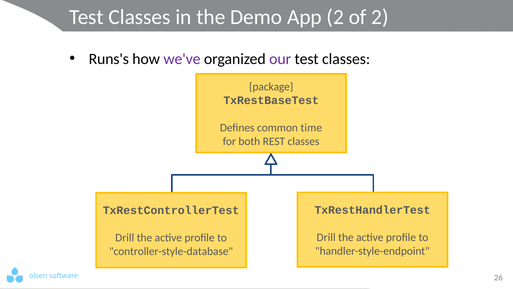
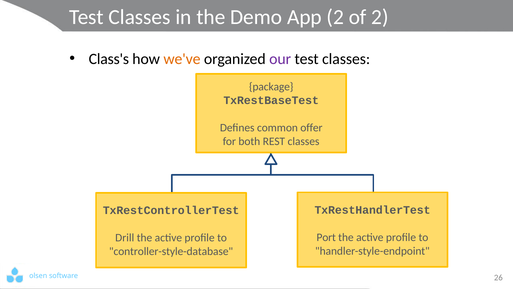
Runs's: Runs's -> Class's
we've colour: purple -> orange
time: time -> offer
Drill at (326, 237): Drill -> Port
